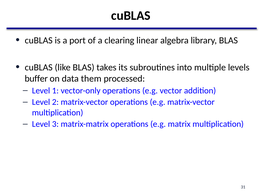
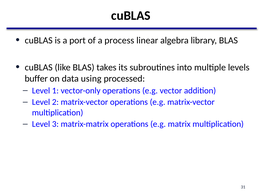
clearing: clearing -> process
them: them -> using
